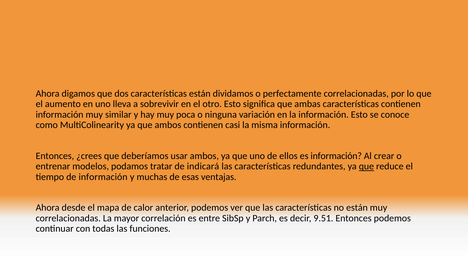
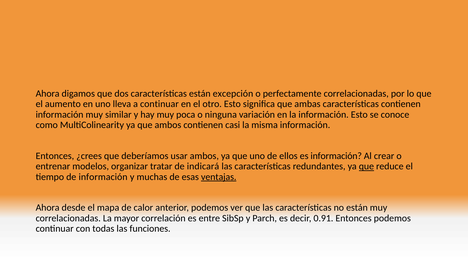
dividamos: dividamos -> excepción
a sobrevivir: sobrevivir -> continuar
podamos: podamos -> organizar
ventajas underline: none -> present
9.51: 9.51 -> 0.91
